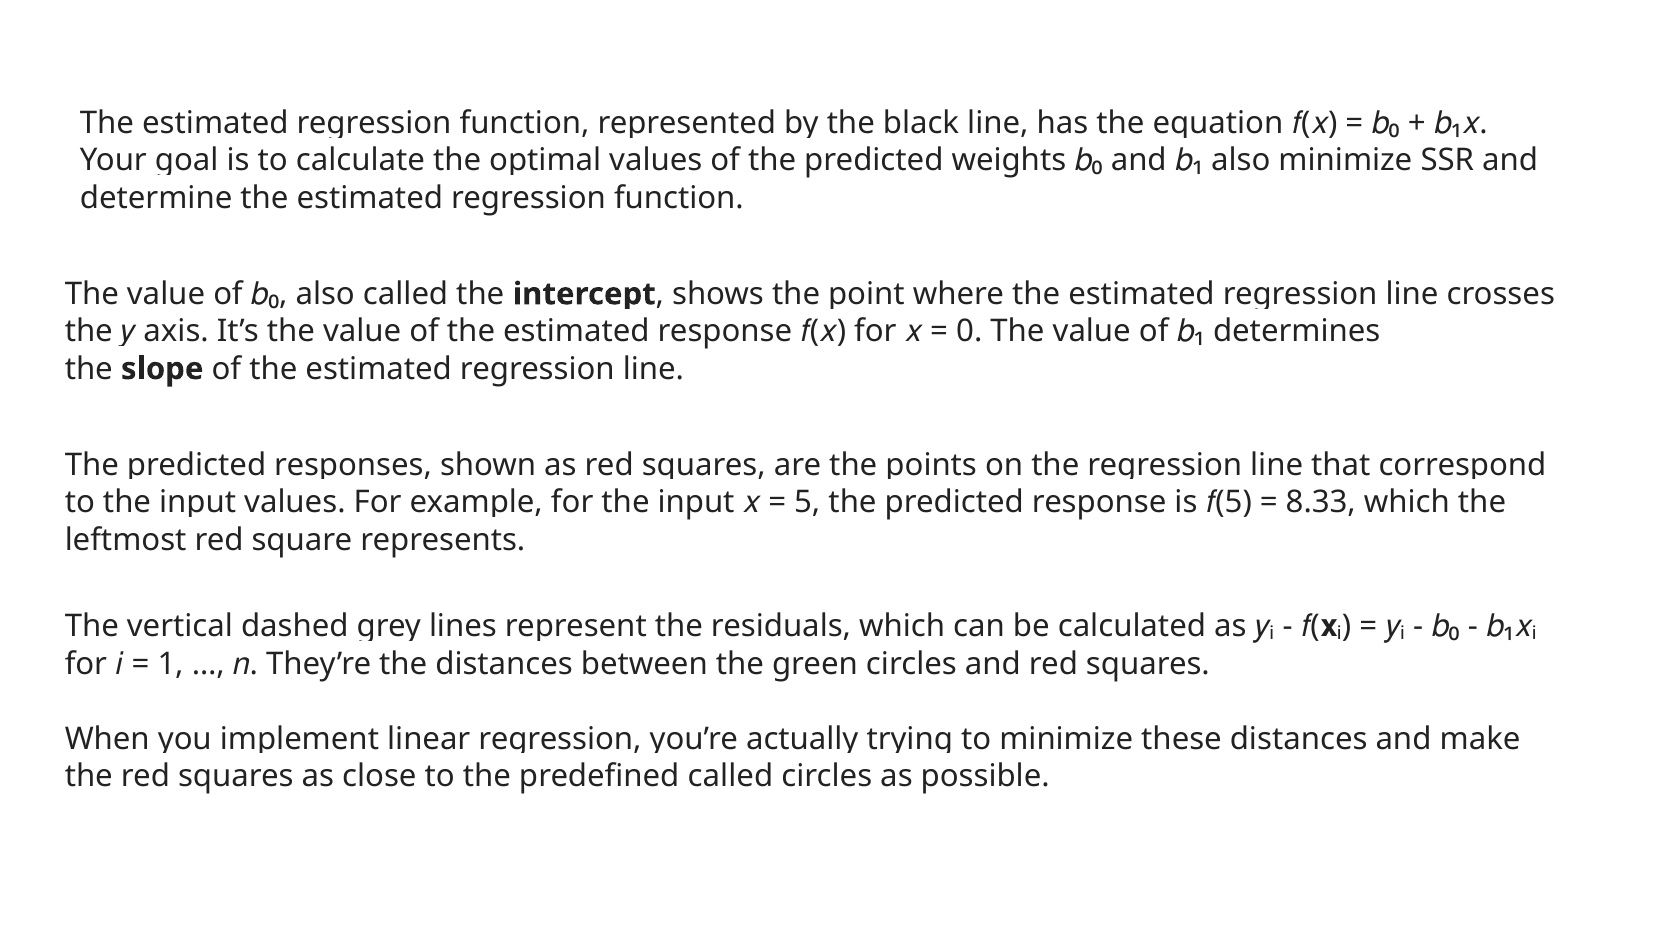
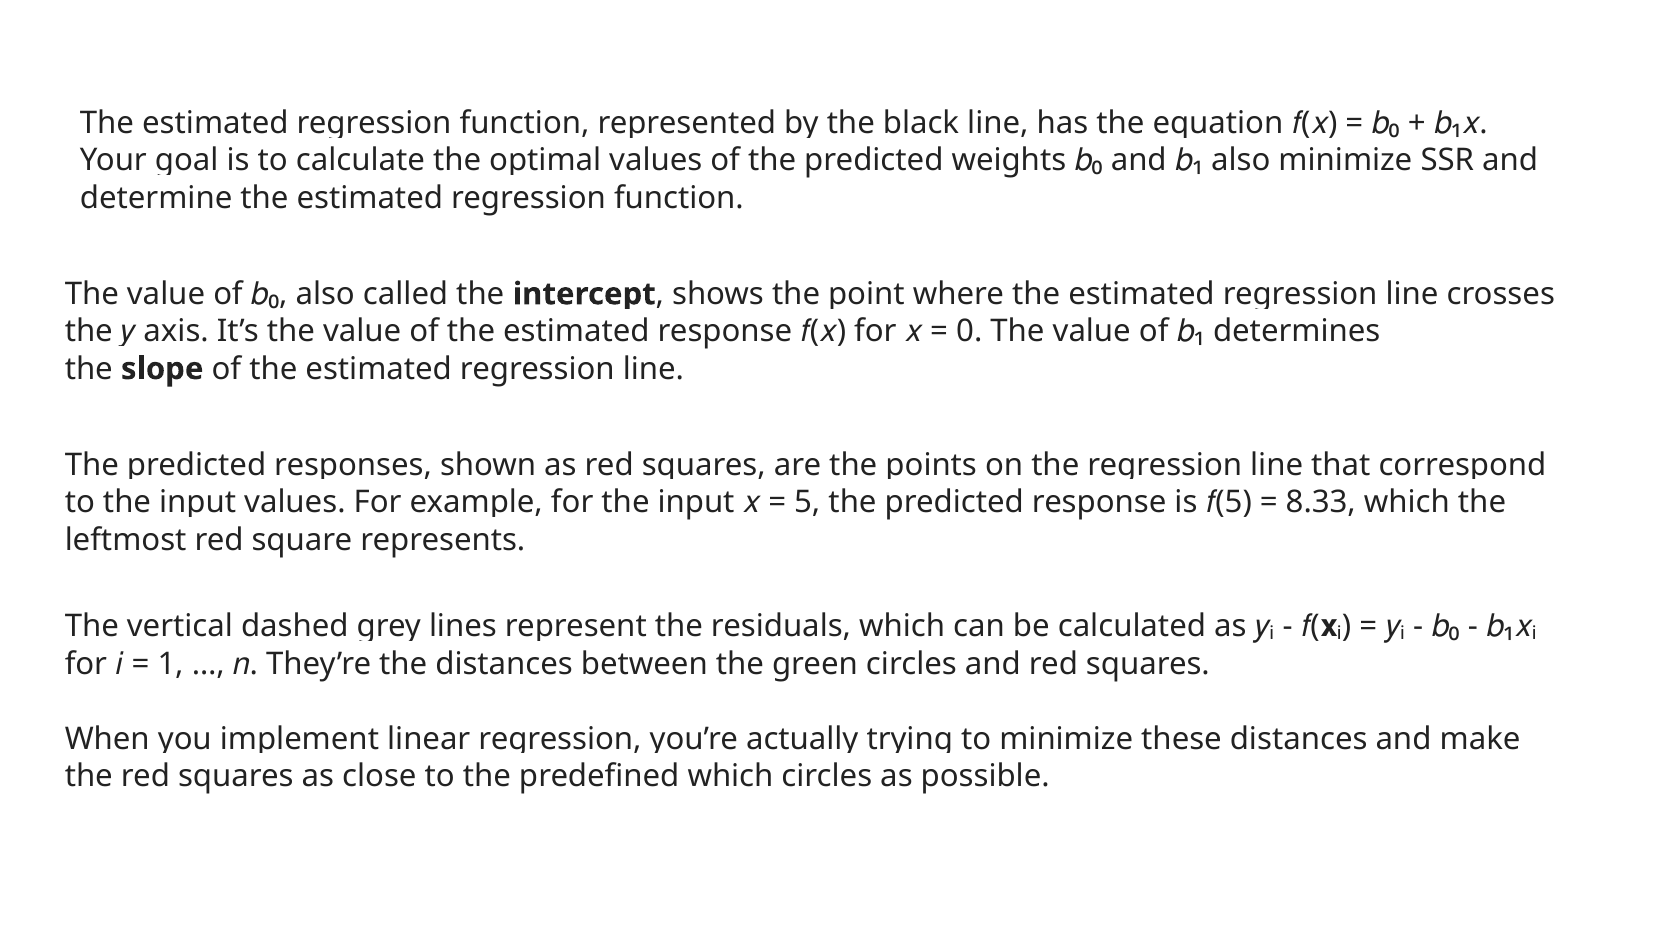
predefined called: called -> which
